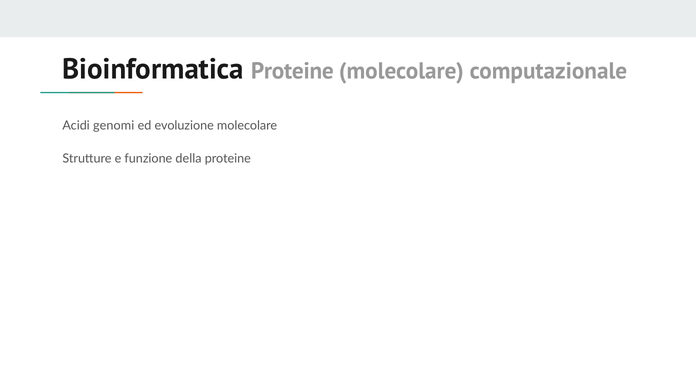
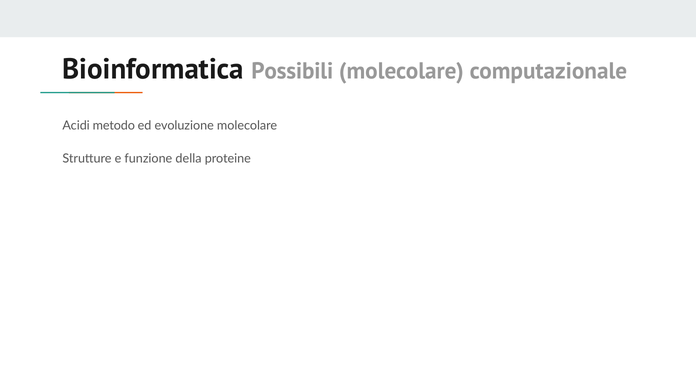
Bioinformatica Proteine: Proteine -> Possibili
genomi: genomi -> metodo
